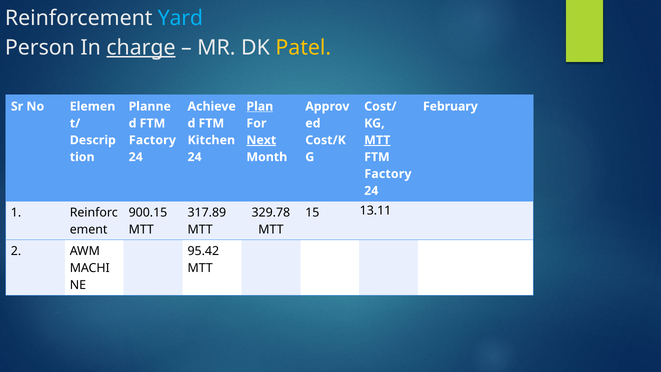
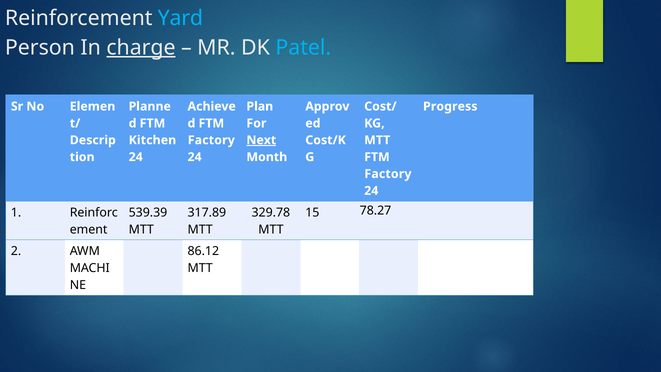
Patel colour: yellow -> light blue
Plan underline: present -> none
February: February -> Progress
Factory at (152, 140): Factory -> Kitchen
Kitchen at (211, 140): Kitchen -> Factory
MTT at (377, 140) underline: present -> none
900.15: 900.15 -> 539.39
13.11: 13.11 -> 78.27
95.42: 95.42 -> 86.12
